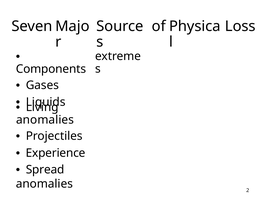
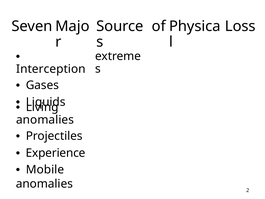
Components: Components -> Interception
Spread: Spread -> Mobile
